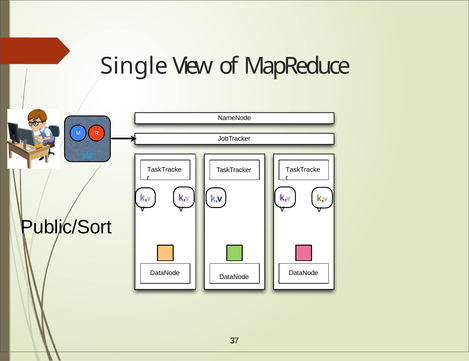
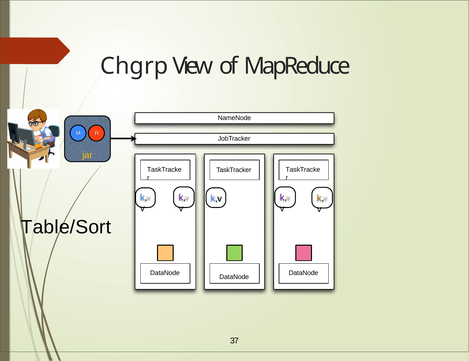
Single: Single -> Chgrp
jar colour: light blue -> yellow
Public/Sort: Public/Sort -> Table/Sort
